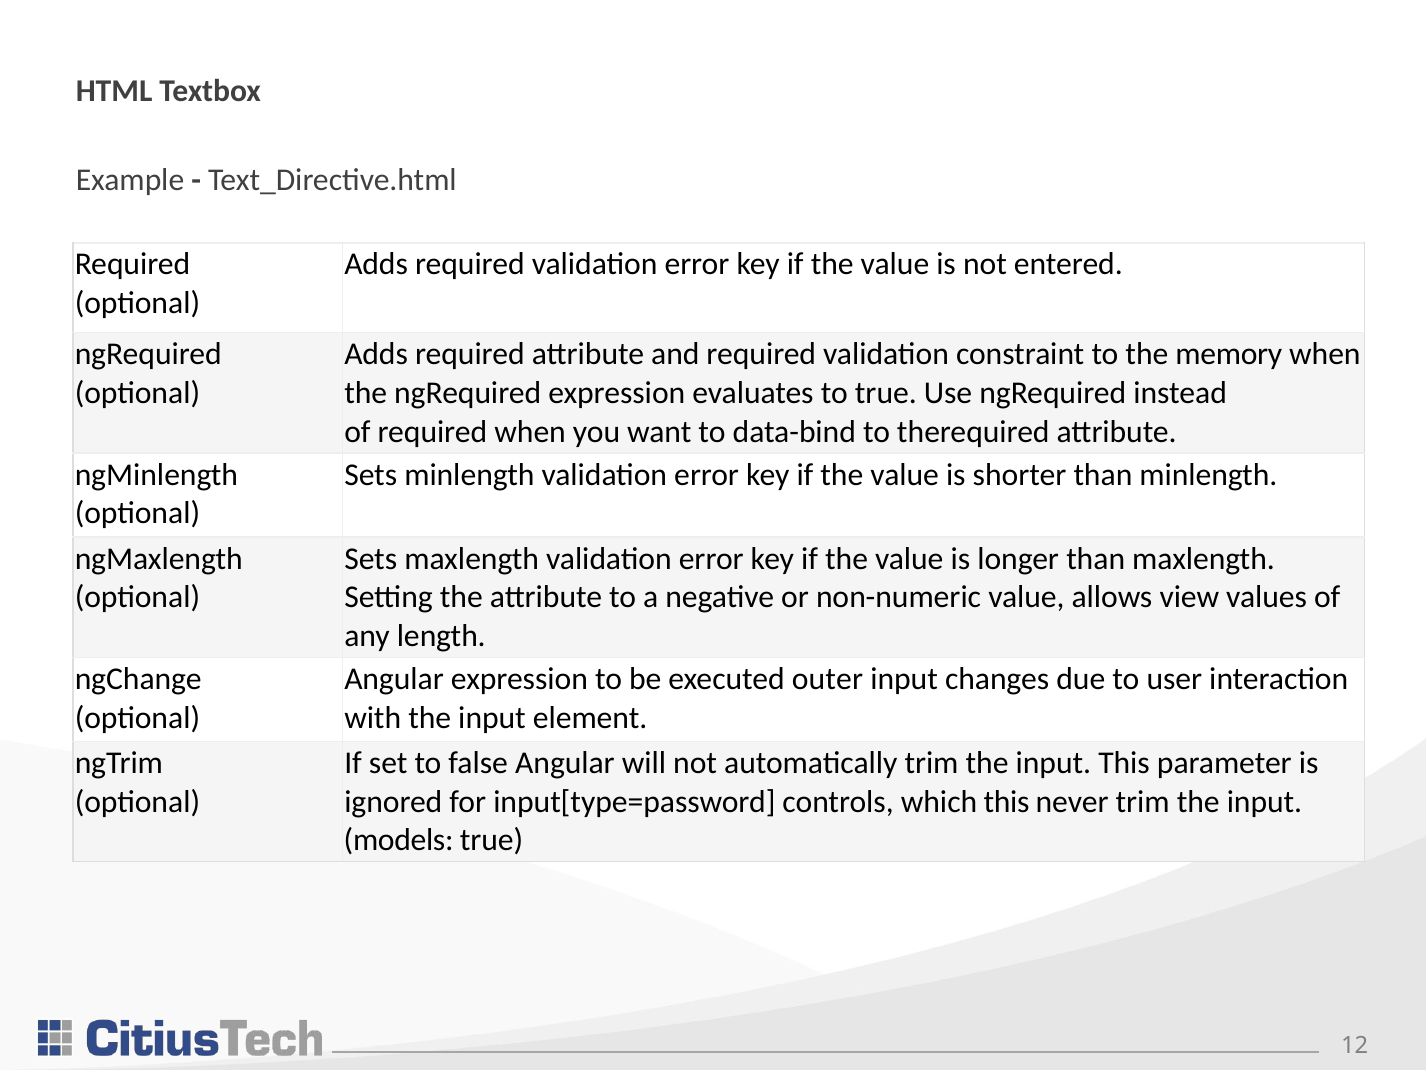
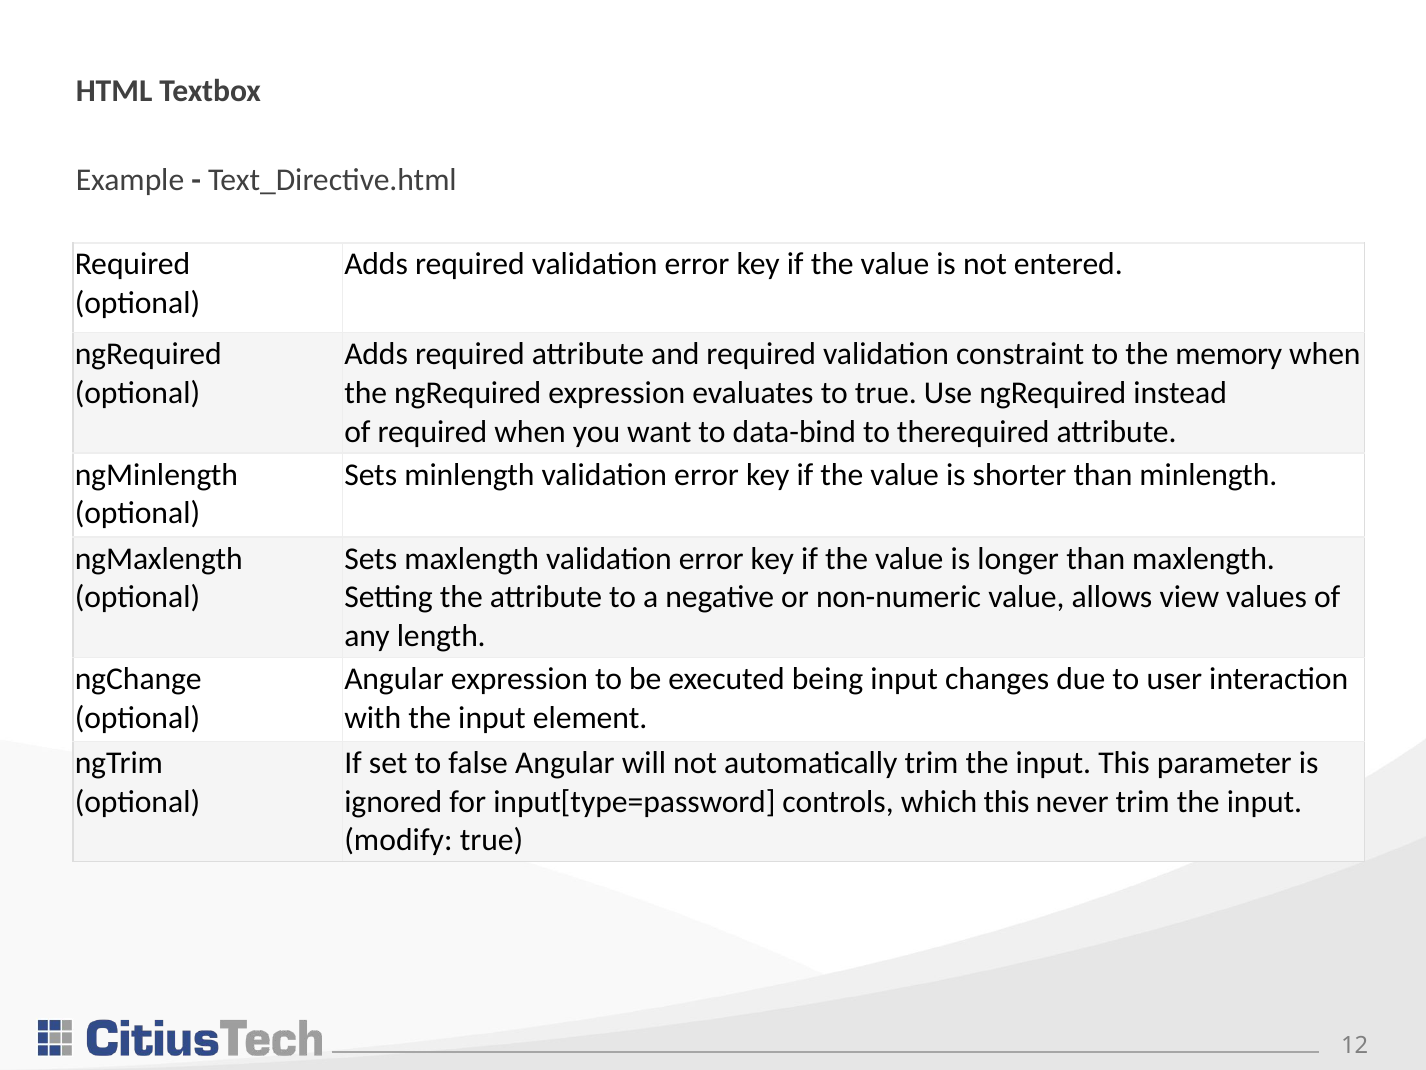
outer: outer -> being
models: models -> modify
